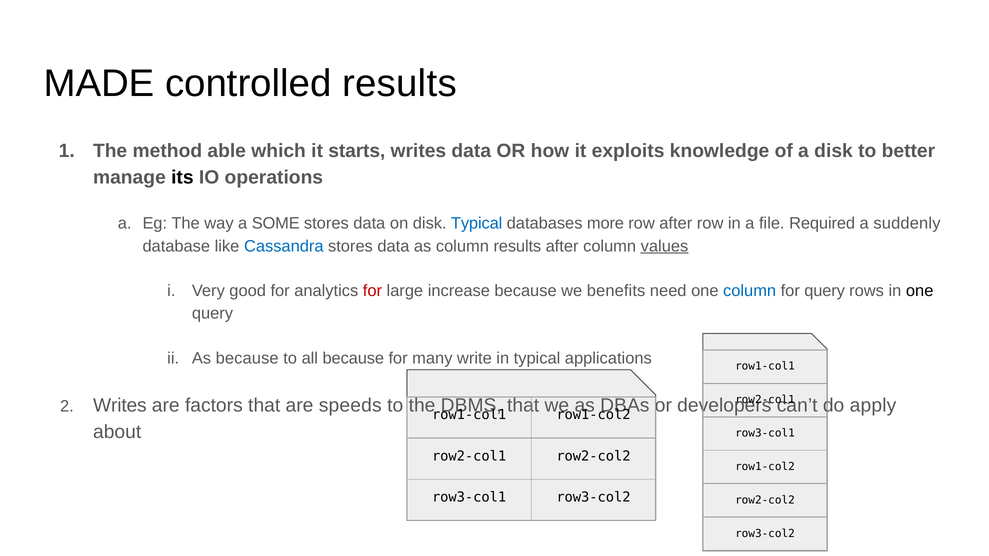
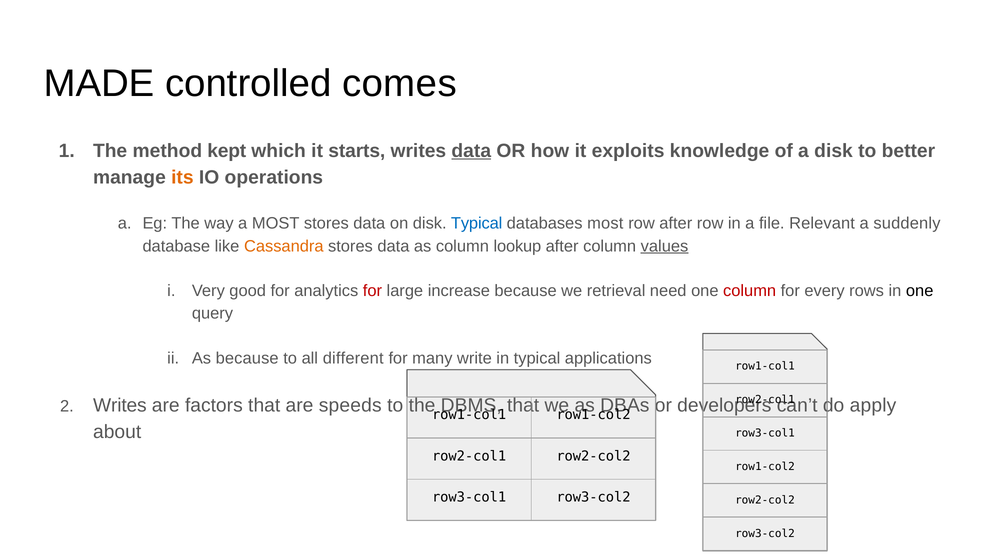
controlled results: results -> comes
able: able -> kept
data at (471, 151) underline: none -> present
its colour: black -> orange
a SOME: SOME -> MOST
databases more: more -> most
Required: Required -> Relevant
Cassandra colour: blue -> orange
column results: results -> lookup
benefits: benefits -> retrieval
column at (750, 291) colour: blue -> red
for query: query -> every
all because: because -> different
